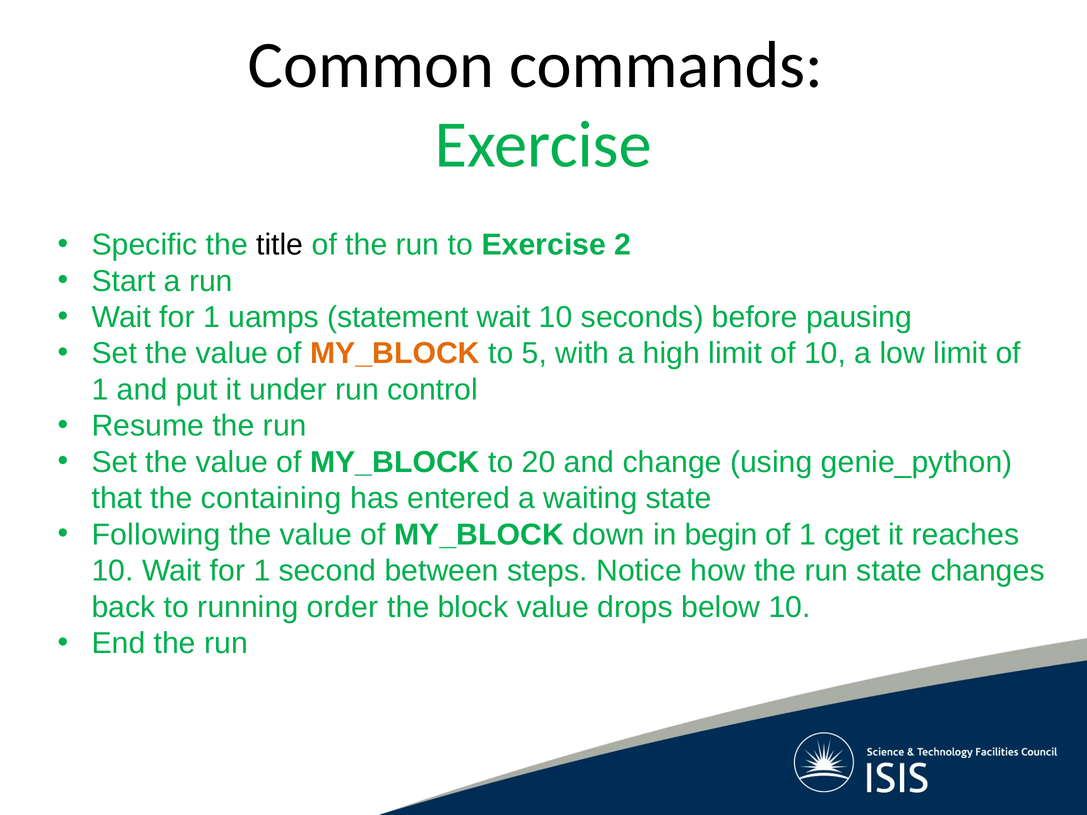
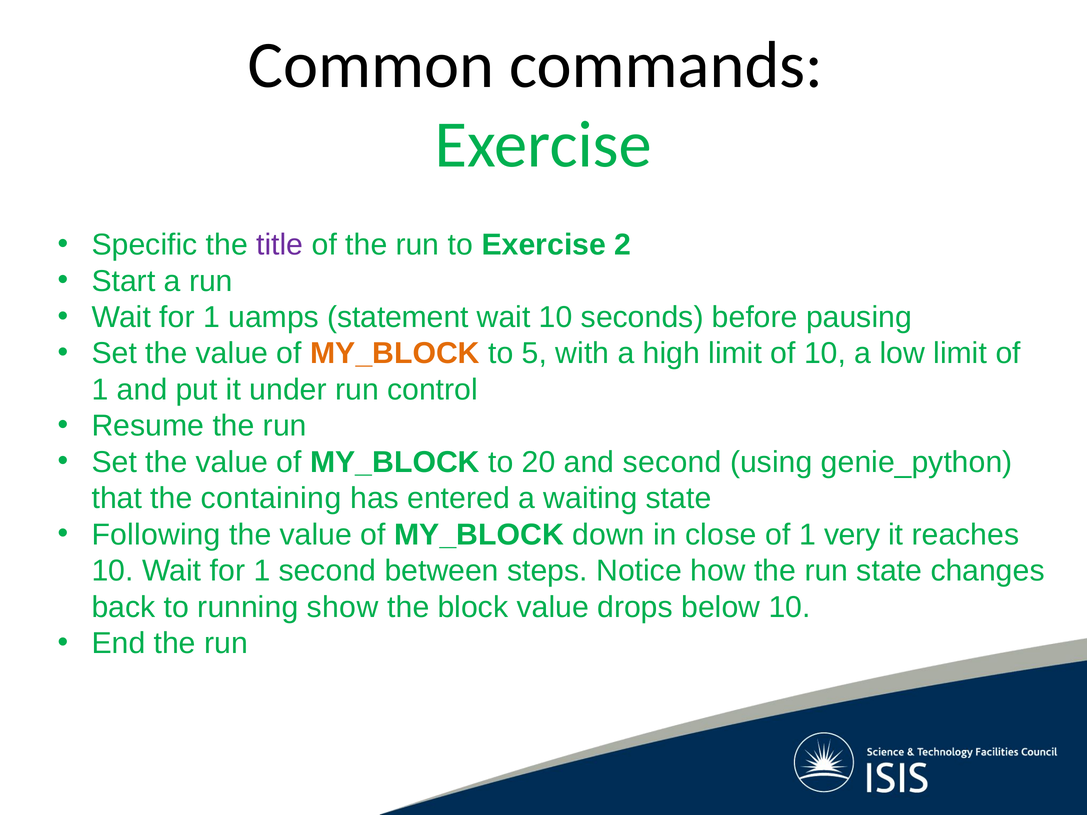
title colour: black -> purple
and change: change -> second
begin: begin -> close
cget: cget -> very
order: order -> show
